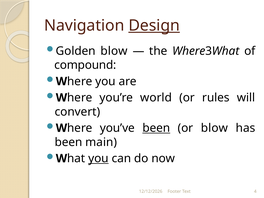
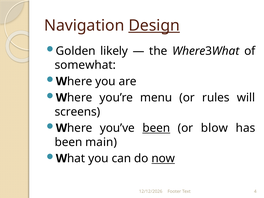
Golden blow: blow -> likely
compound: compound -> somewhat
world: world -> menu
convert: convert -> screens
you at (98, 158) underline: present -> none
now underline: none -> present
